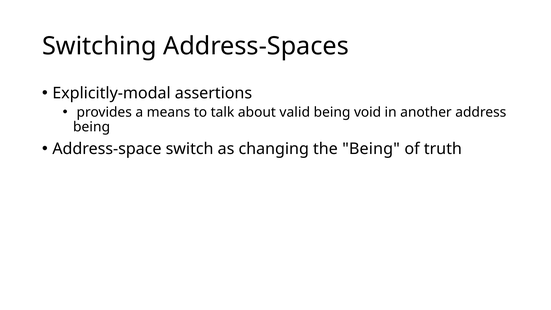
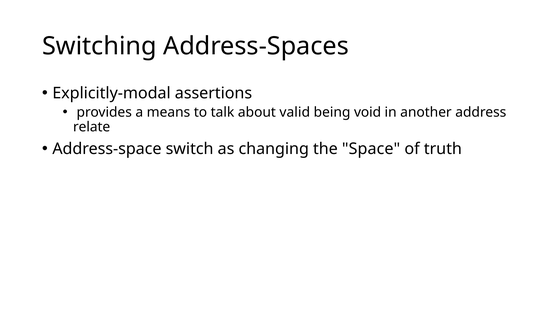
being at (92, 127): being -> relate
the Being: Being -> Space
